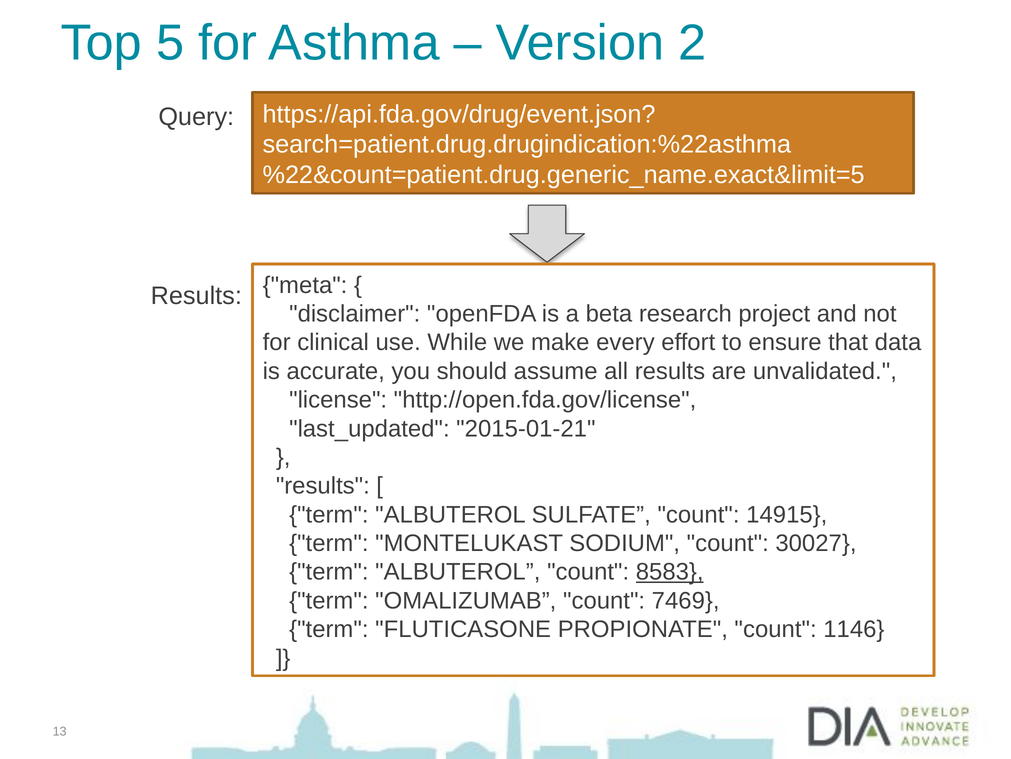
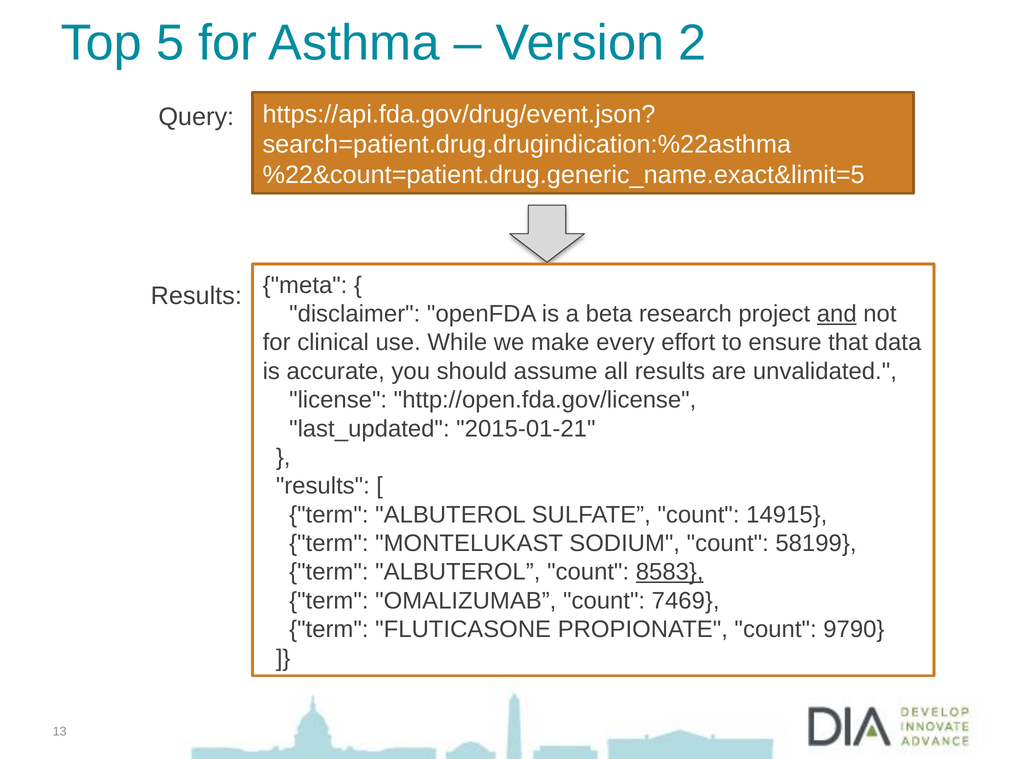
and underline: none -> present
30027: 30027 -> 58199
1146: 1146 -> 9790
